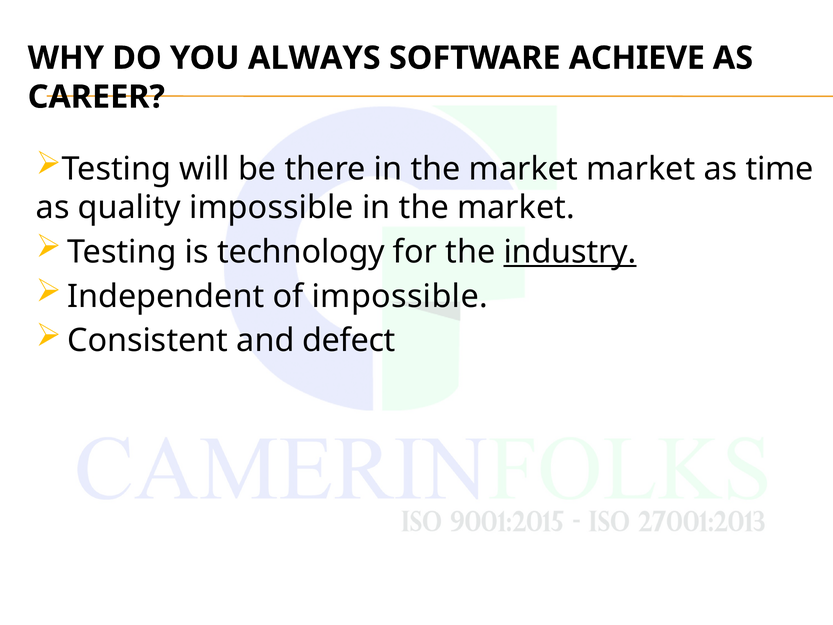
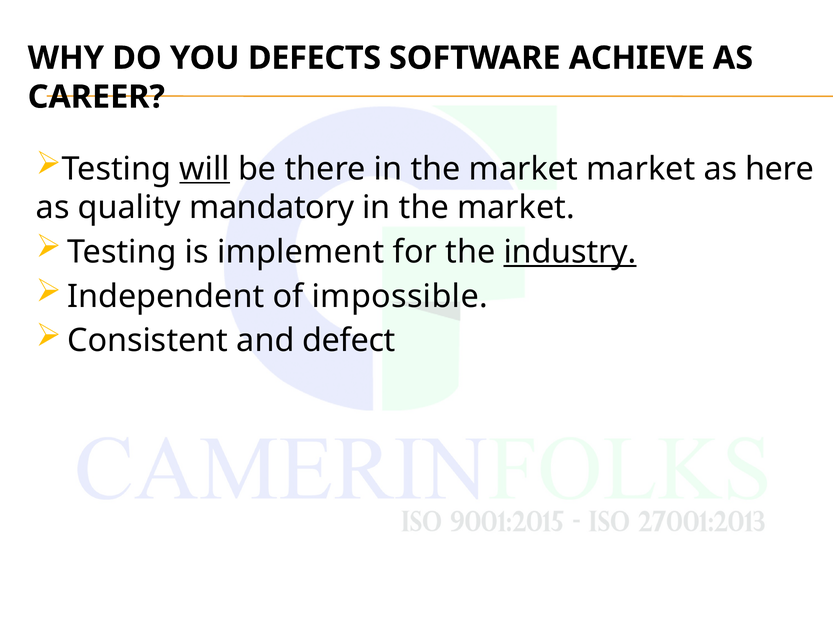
ALWAYS: ALWAYS -> DEFECTS
will underline: none -> present
time: time -> here
quality impossible: impossible -> mandatory
technology: technology -> implement
